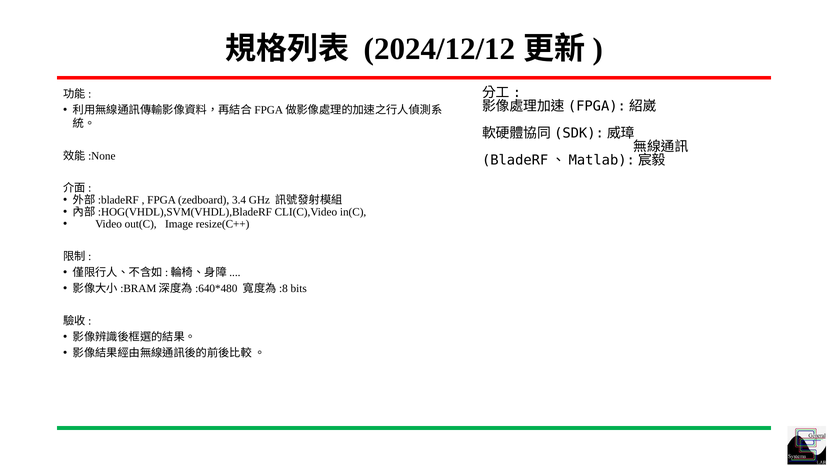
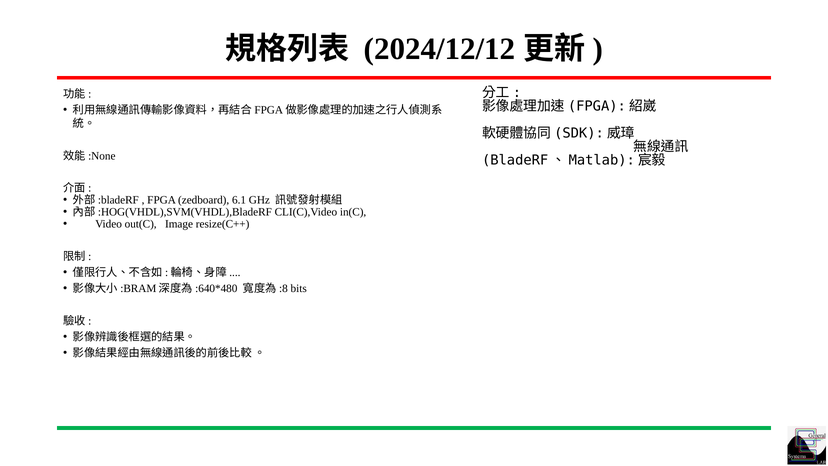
3.4: 3.4 -> 6.1
